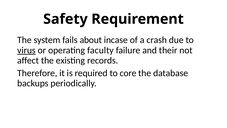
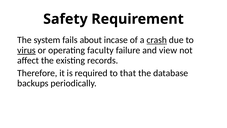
crash underline: none -> present
their: their -> view
core: core -> that
